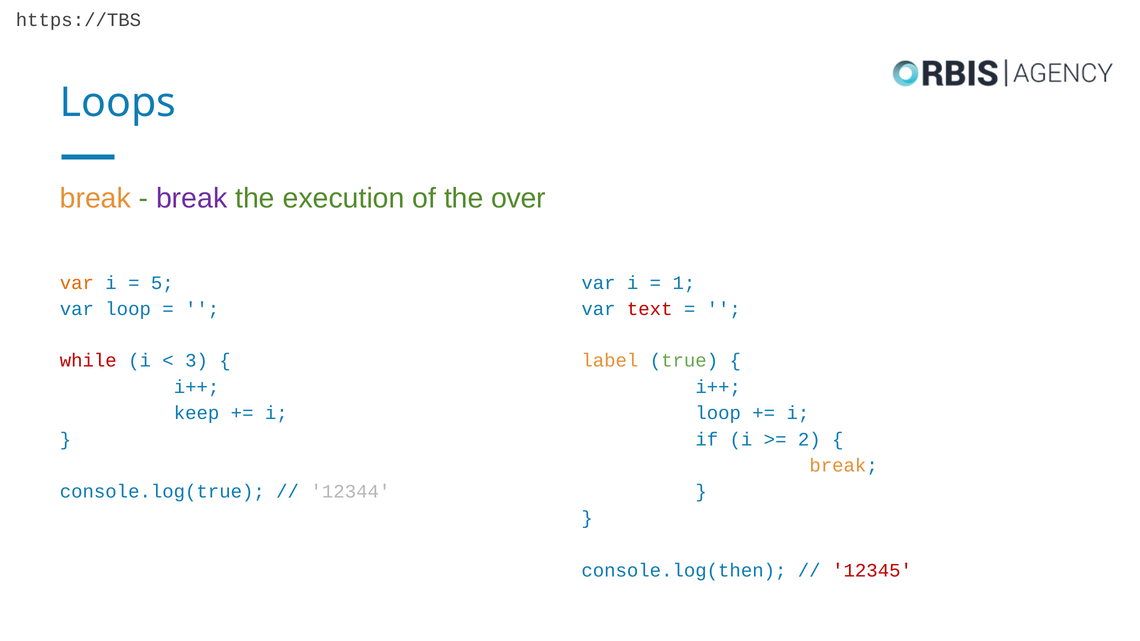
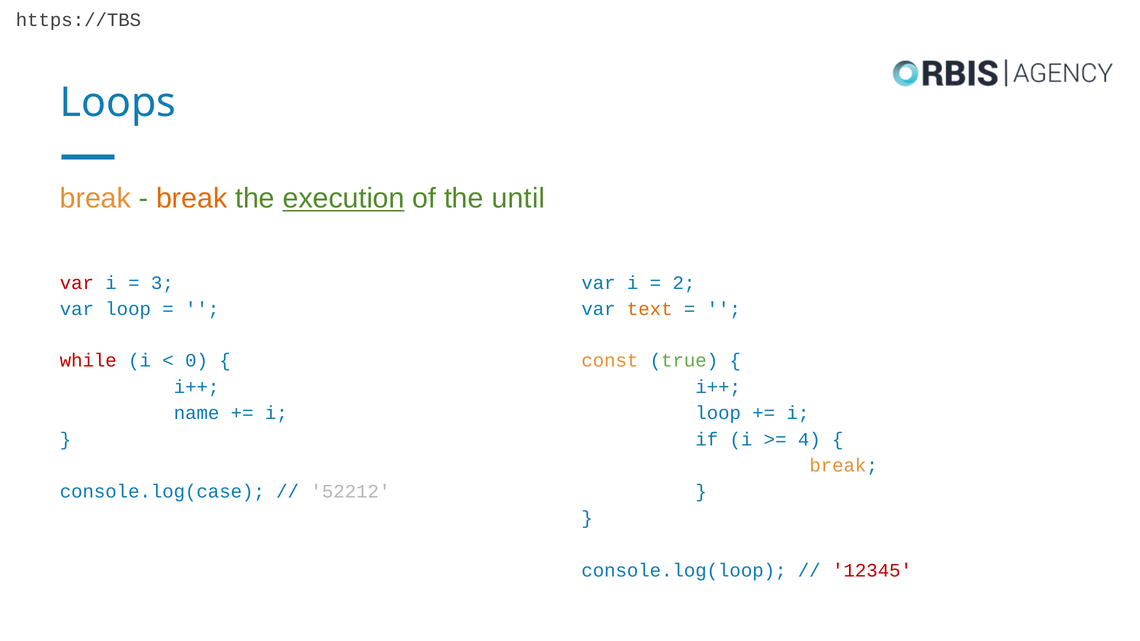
break at (192, 199) colour: purple -> orange
execution underline: none -> present
over: over -> until
var at (77, 283) colour: orange -> red
5: 5 -> 3
1: 1 -> 2
text colour: red -> orange
3: 3 -> 0
label: label -> const
keep: keep -> name
2: 2 -> 4
console.log(true: console.log(true -> console.log(case
12344: 12344 -> 52212
console.log(then: console.log(then -> console.log(loop
